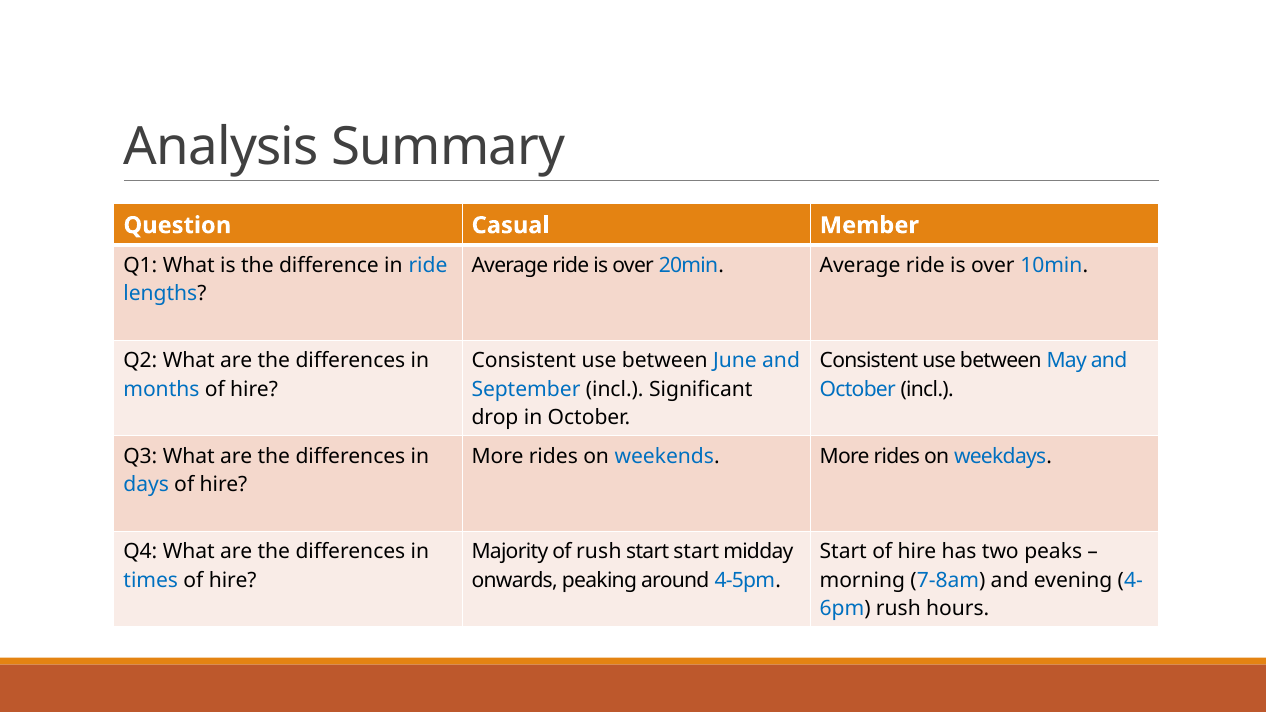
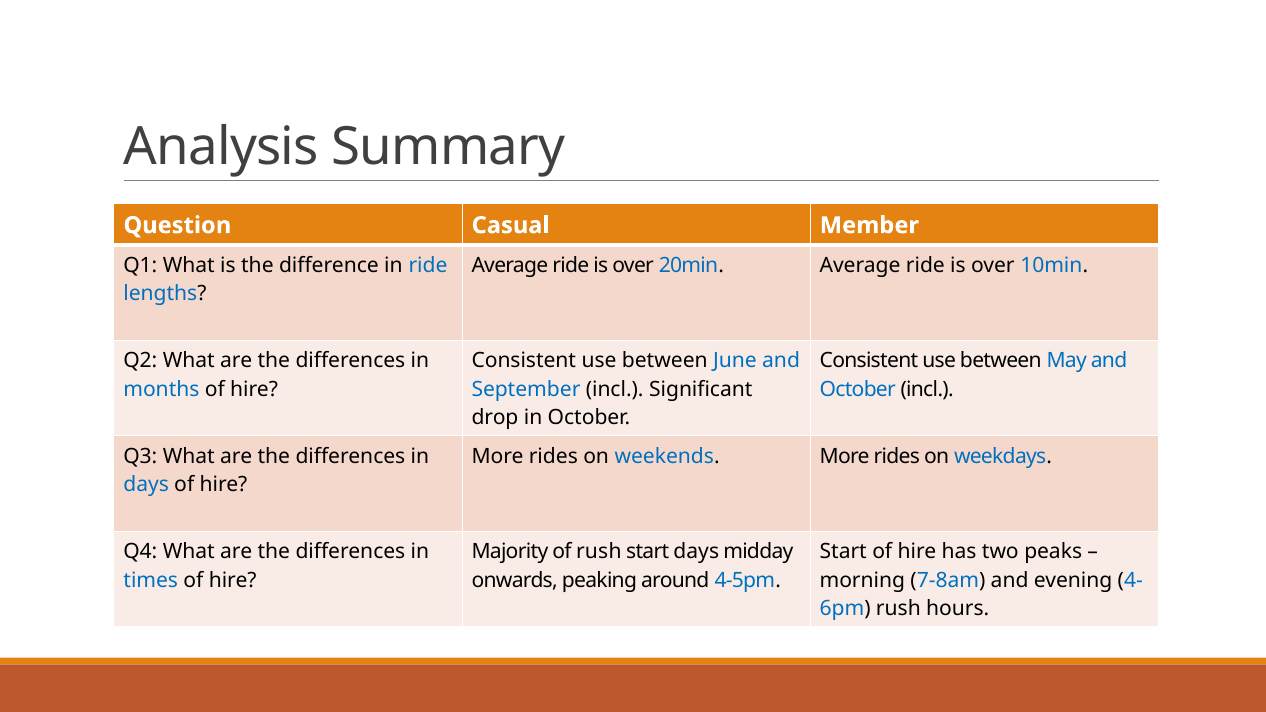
start start: start -> days
